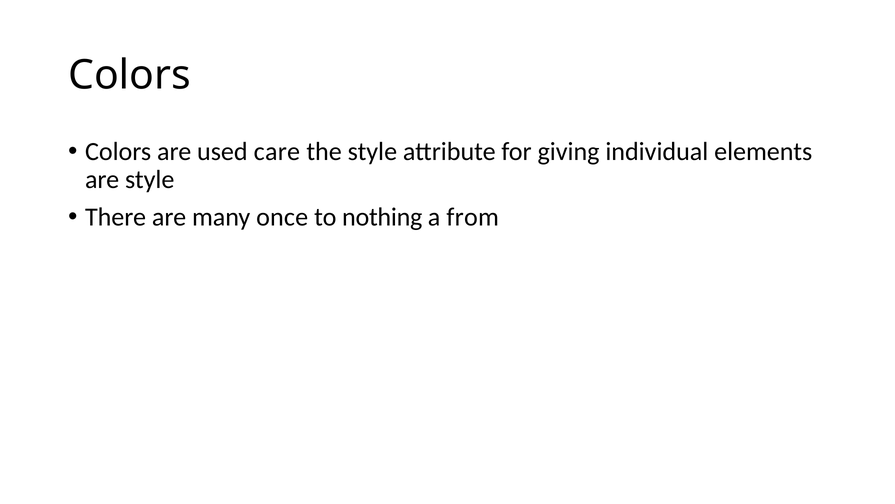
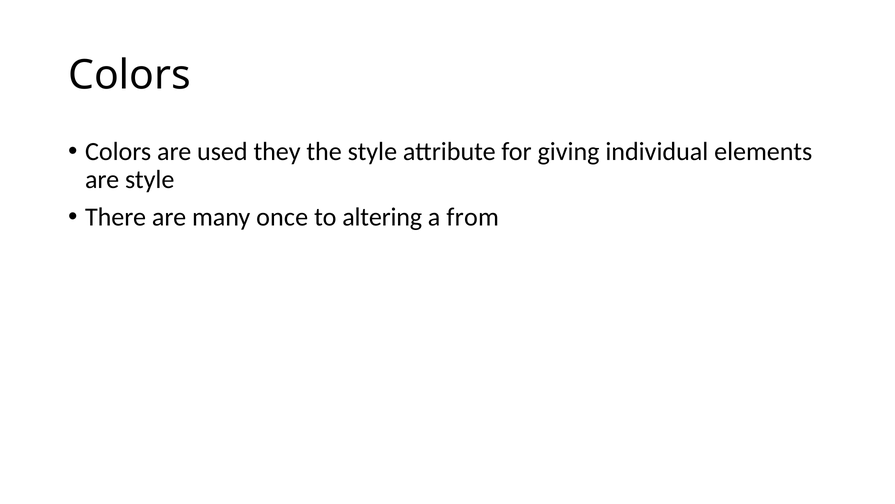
care: care -> they
nothing: nothing -> altering
